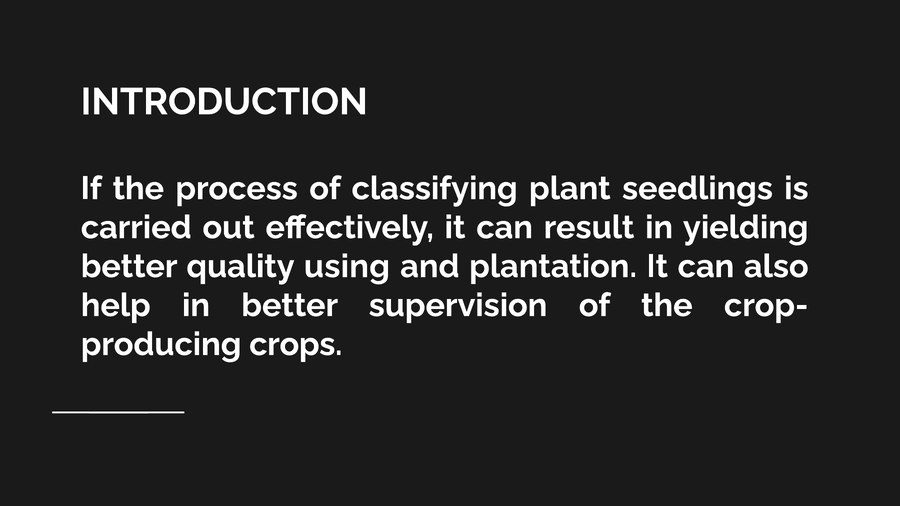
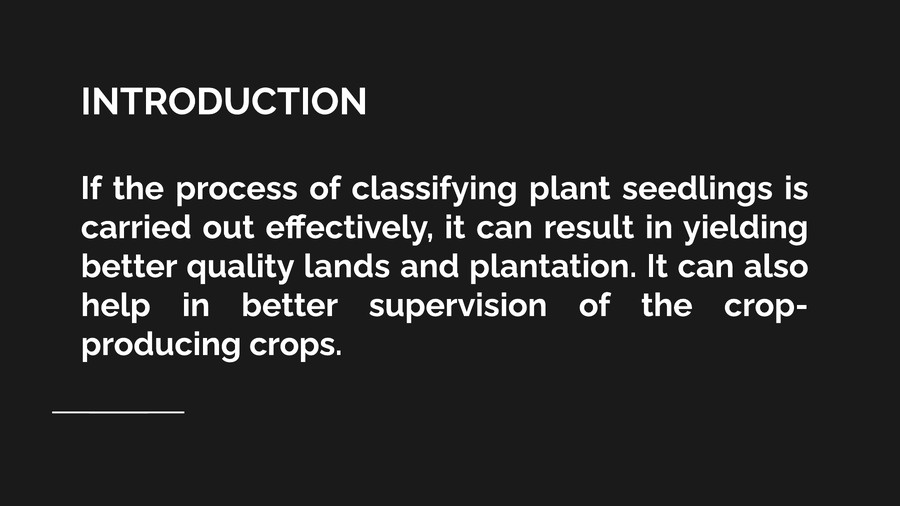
using: using -> lands
